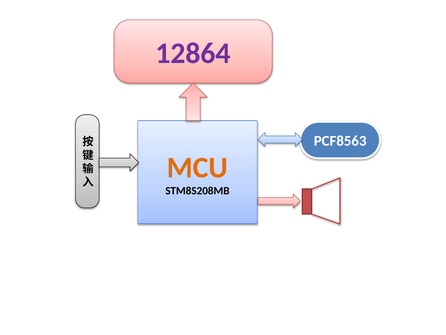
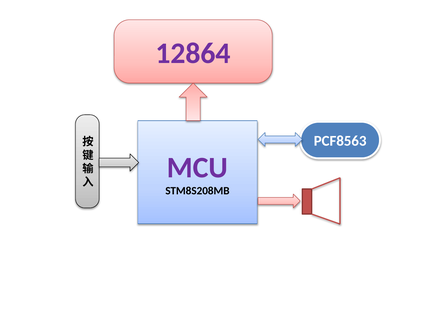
MCU colour: orange -> purple
